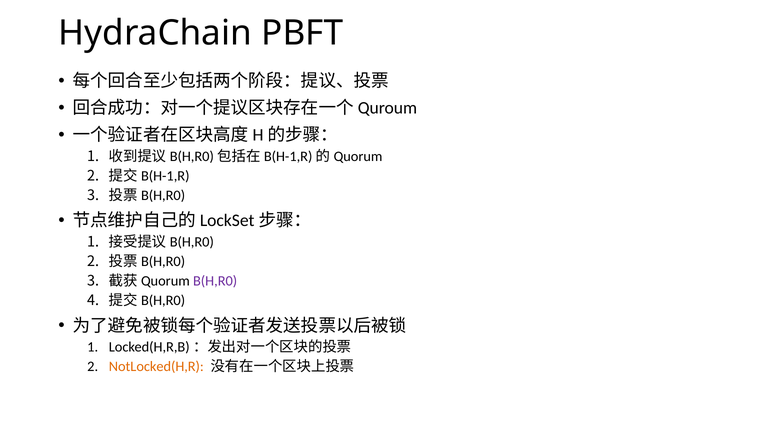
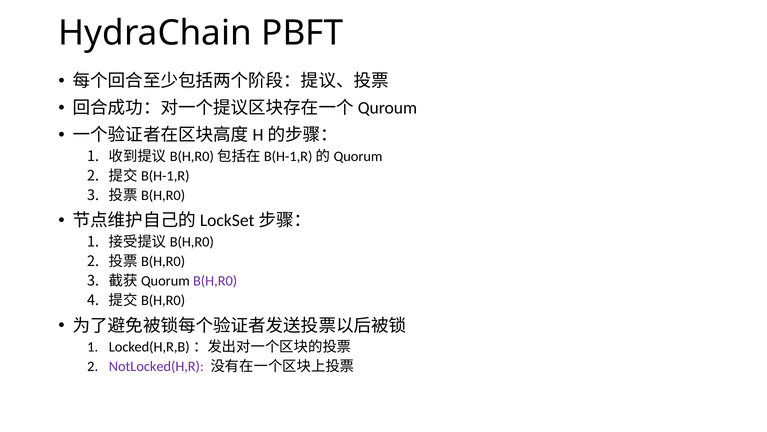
NotLocked(H,R colour: orange -> purple
